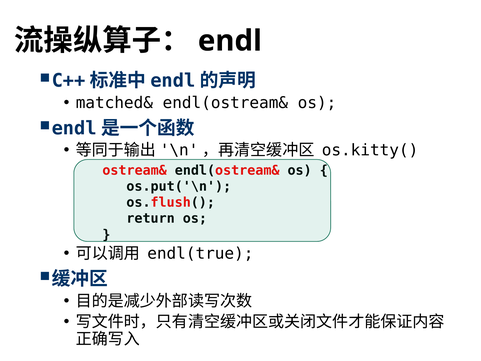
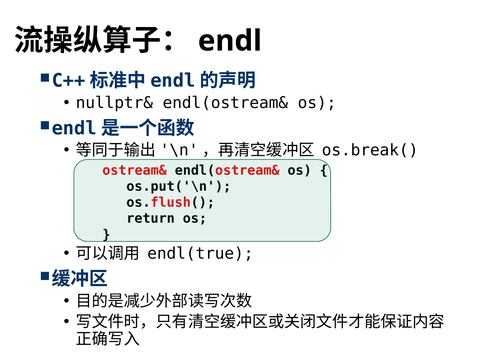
matched&: matched& -> nullptr&
os.kitty(: os.kitty( -> os.break(
